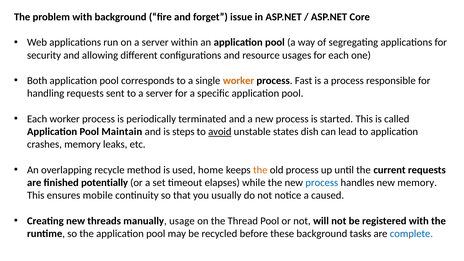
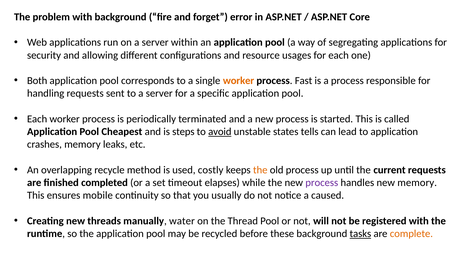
issue: issue -> error
Maintain: Maintain -> Cheapest
dish: dish -> tells
home: home -> costly
potentially: potentially -> completed
process at (322, 183) colour: blue -> purple
usage: usage -> water
tasks underline: none -> present
complete colour: blue -> orange
